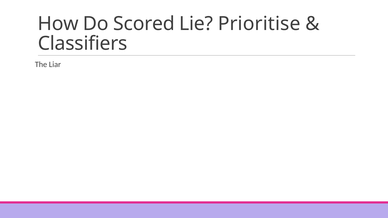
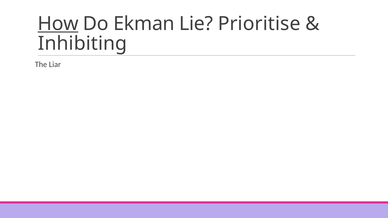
How underline: none -> present
Scored: Scored -> Ekman
Classifiers: Classifiers -> Inhibiting
